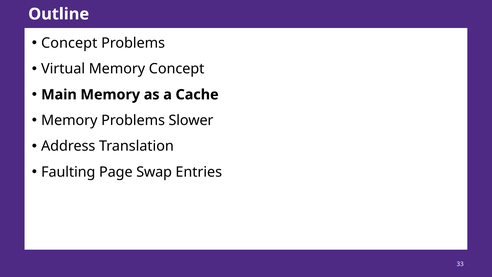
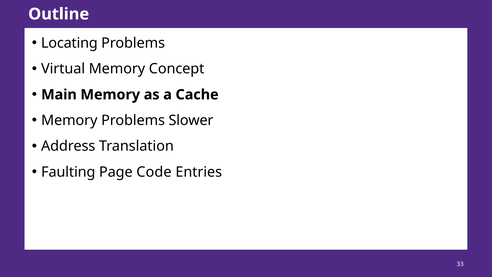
Concept at (69, 43): Concept -> Locating
Swap: Swap -> Code
